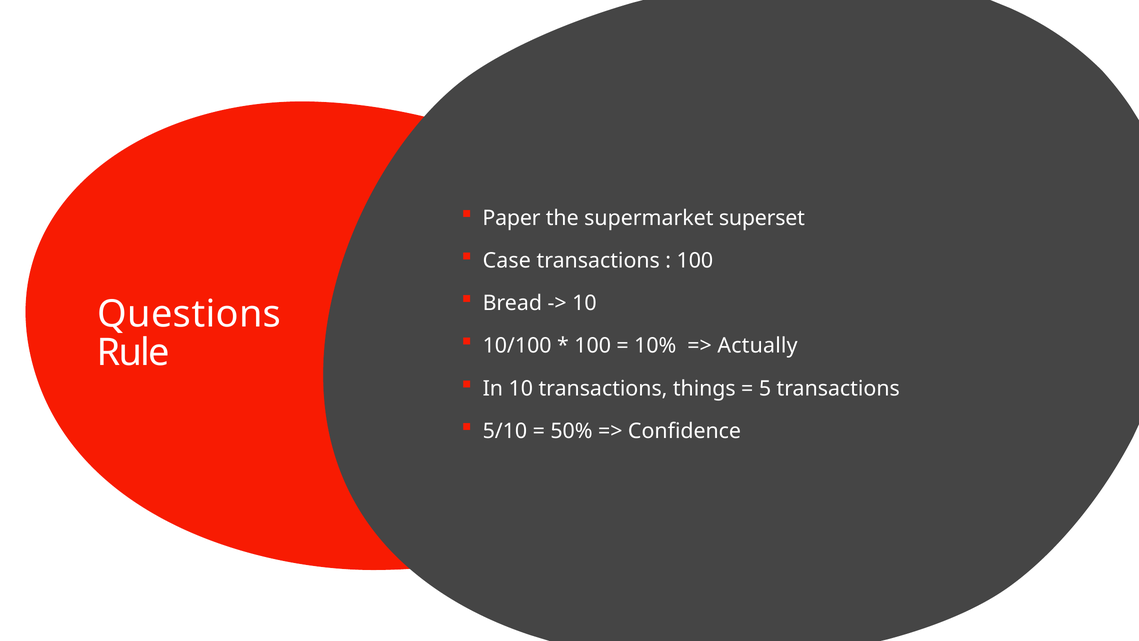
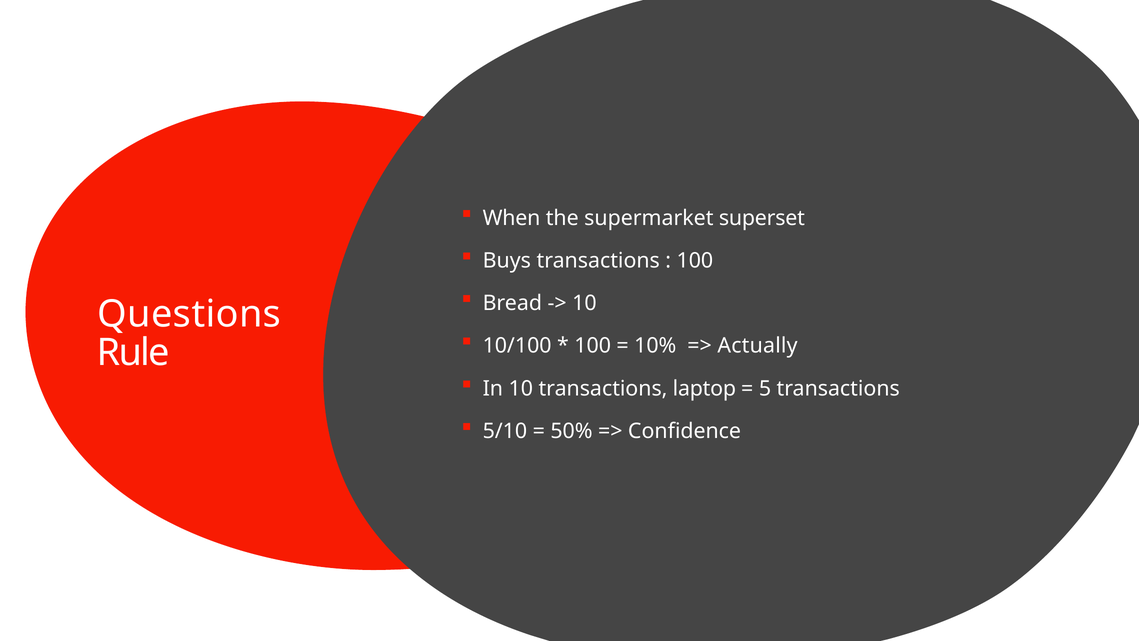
Paper: Paper -> When
Case: Case -> Buys
things: things -> laptop
